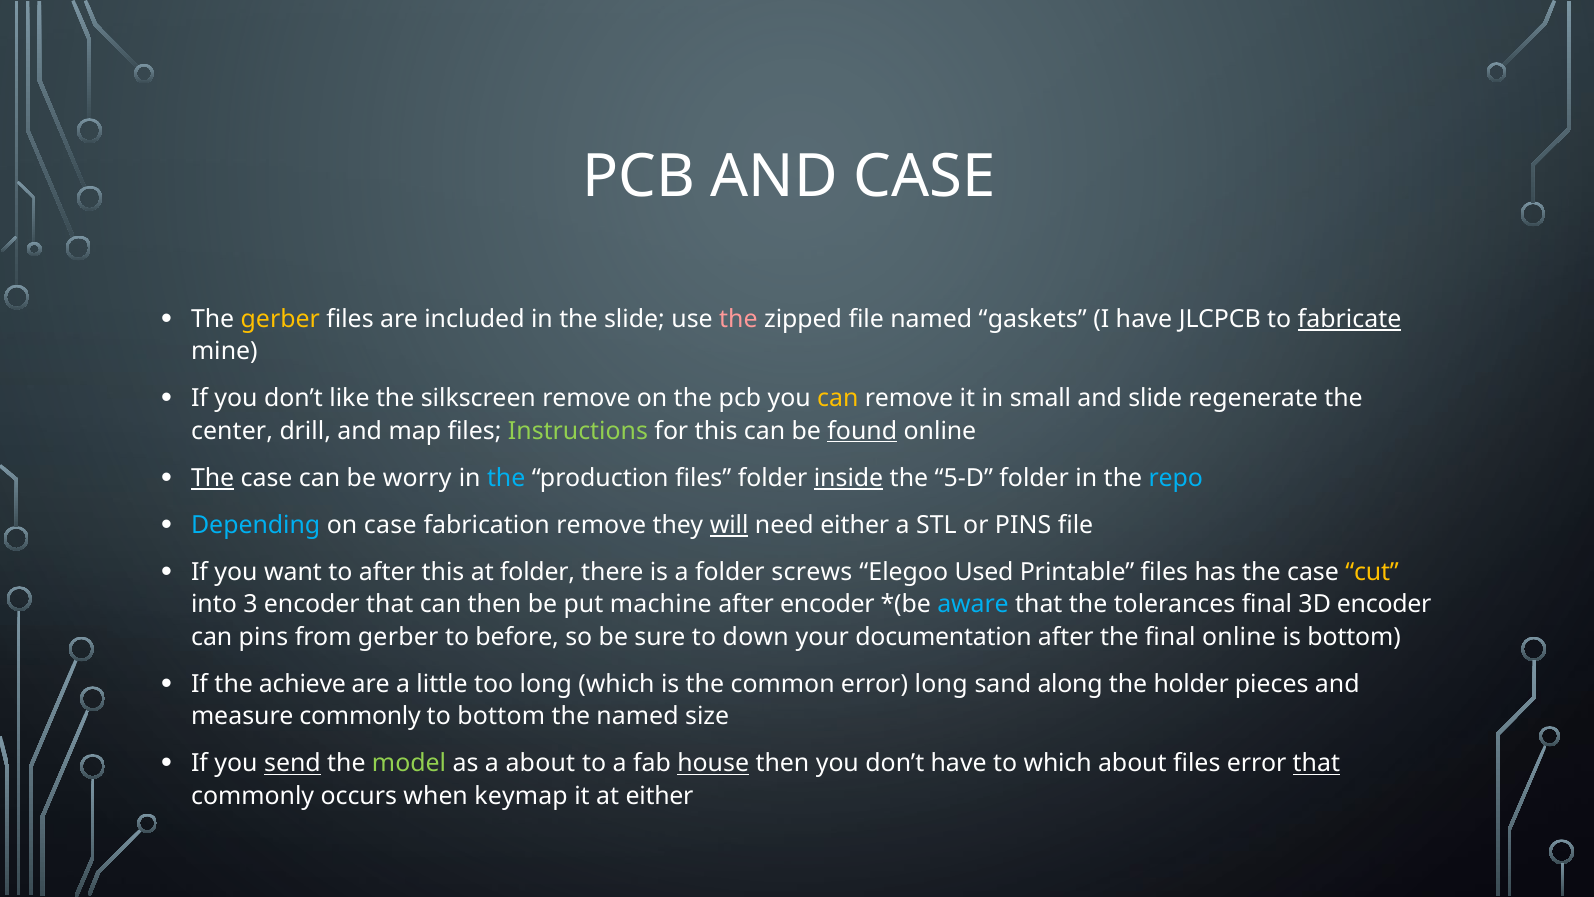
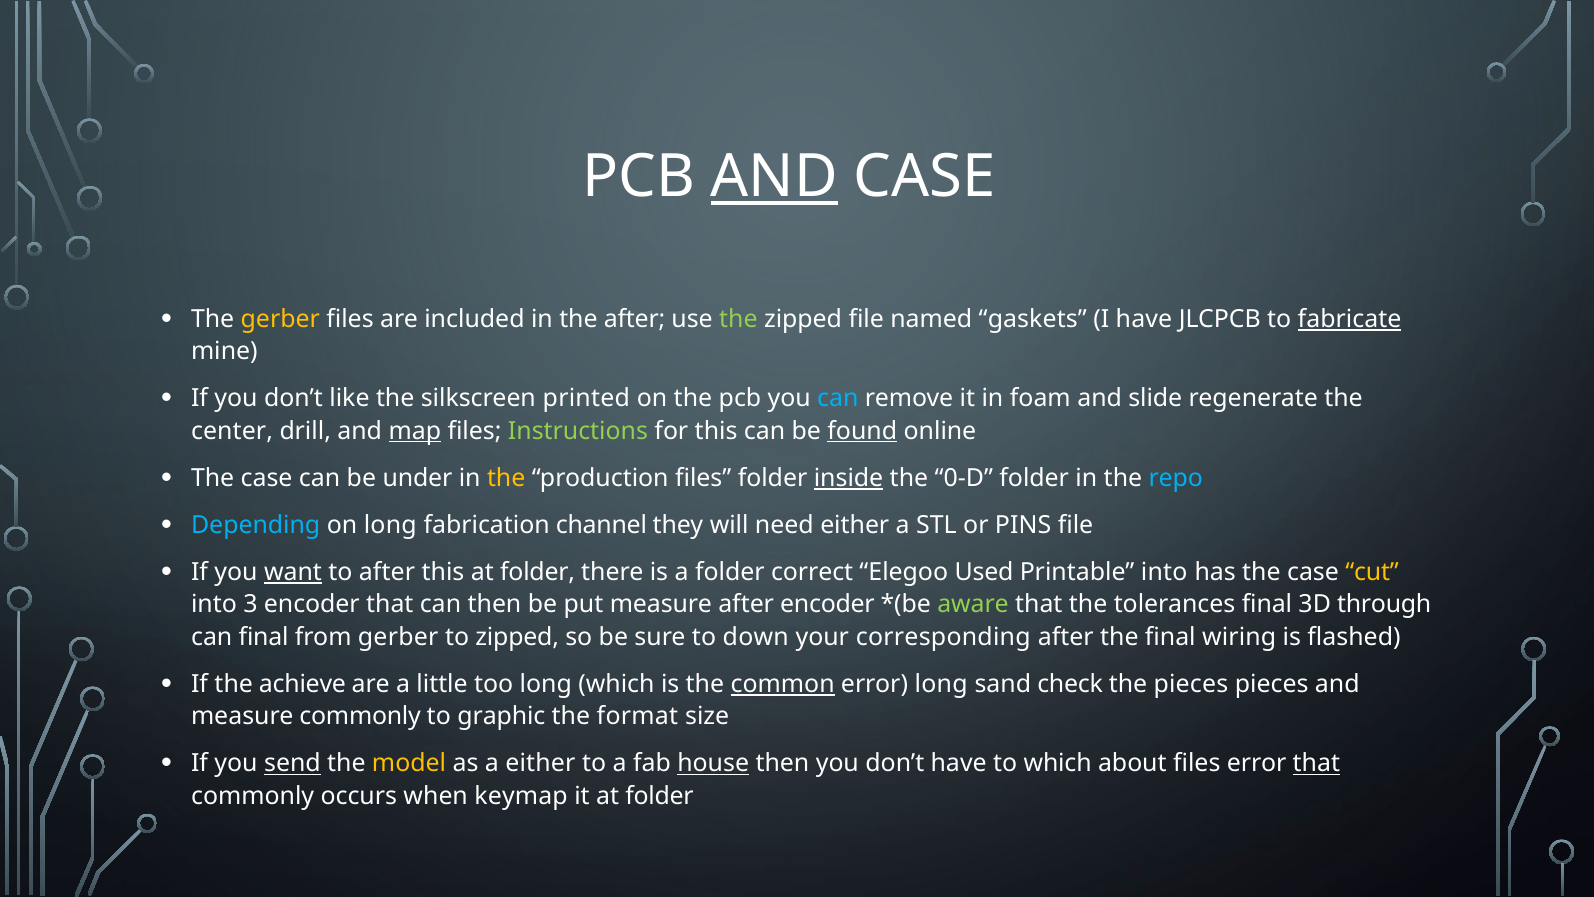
AND at (774, 177) underline: none -> present
the slide: slide -> after
the at (738, 319) colour: pink -> light green
silkscreen remove: remove -> printed
can at (838, 399) colour: yellow -> light blue
small: small -> foam
map underline: none -> present
The at (213, 478) underline: present -> none
worry: worry -> under
the at (506, 478) colour: light blue -> yellow
5-D: 5-D -> 0-D
on case: case -> long
fabrication remove: remove -> channel
will underline: present -> none
want underline: none -> present
screws: screws -> correct
Printable files: files -> into
put machine: machine -> measure
aware colour: light blue -> light green
3D encoder: encoder -> through
can pins: pins -> final
to before: before -> zipped
documentation: documentation -> corresponding
final online: online -> wiring
is bottom: bottom -> flashed
common underline: none -> present
along: along -> check
the holder: holder -> pieces
to bottom: bottom -> graphic
the named: named -> format
model colour: light green -> yellow
a about: about -> either
it at either: either -> folder
